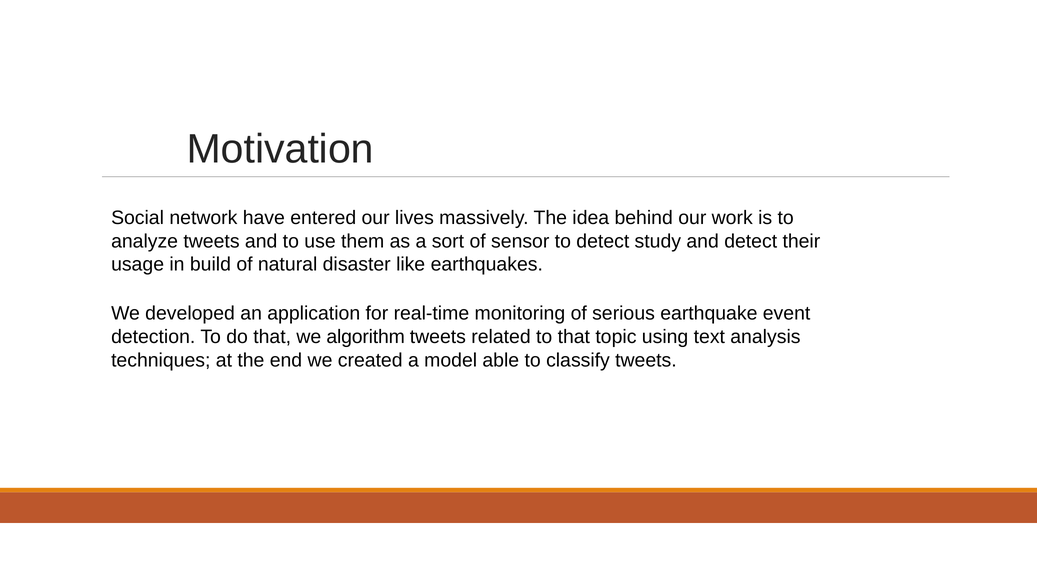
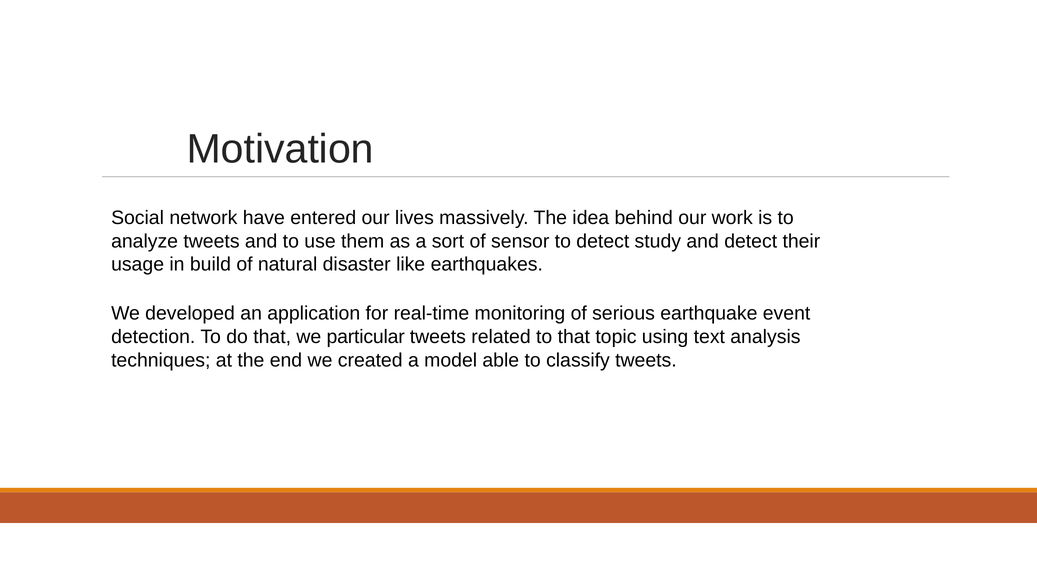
algorithm: algorithm -> particular
